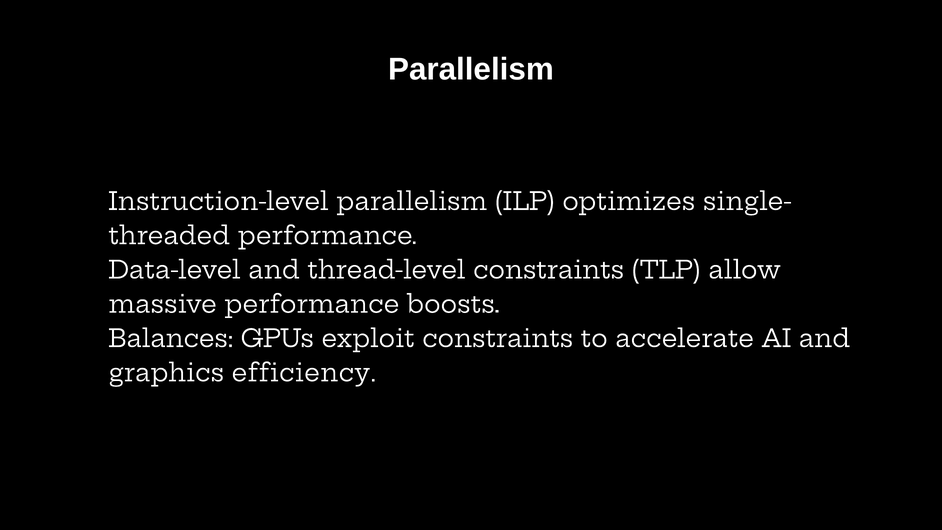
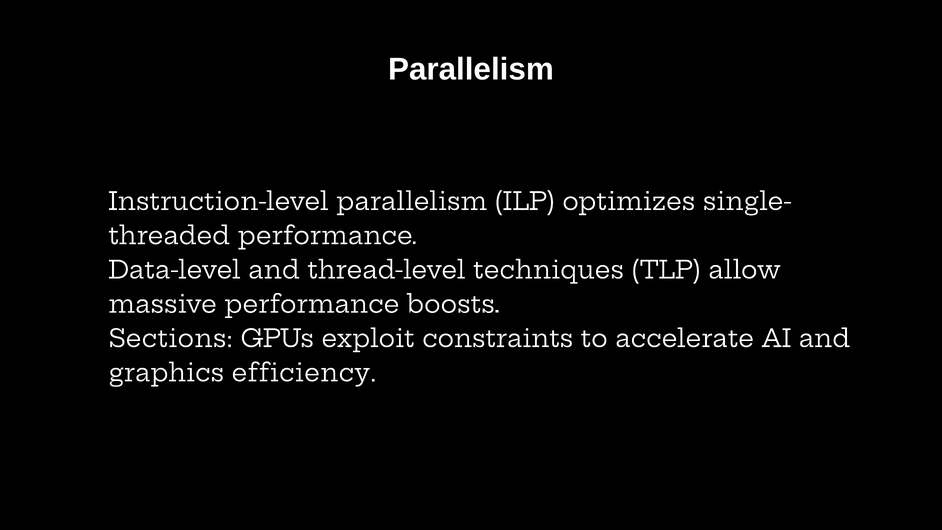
thread-level constraints: constraints -> techniques
Balances: Balances -> Sections
